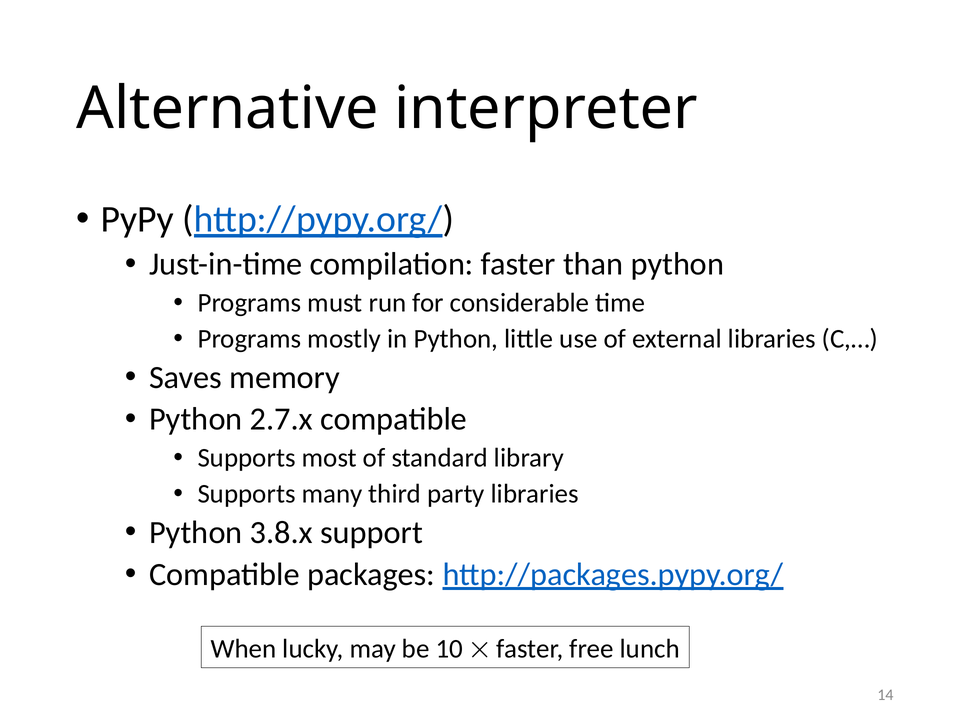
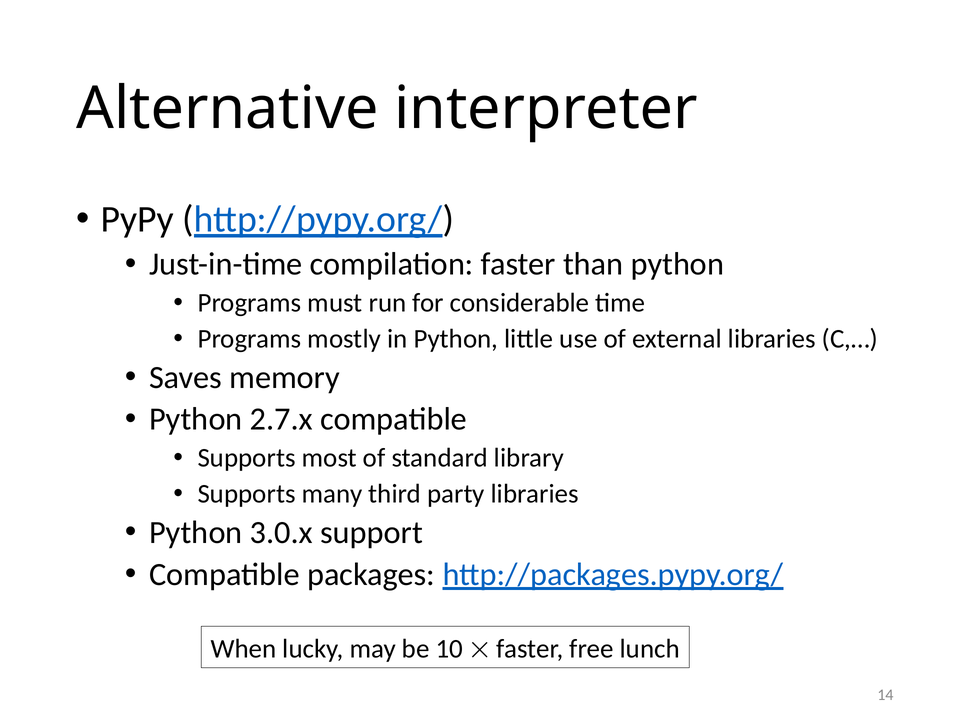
3.8.x: 3.8.x -> 3.0.x
